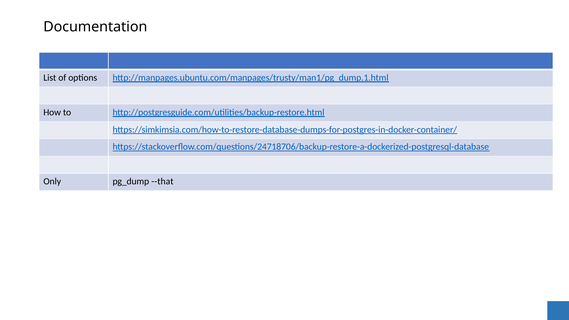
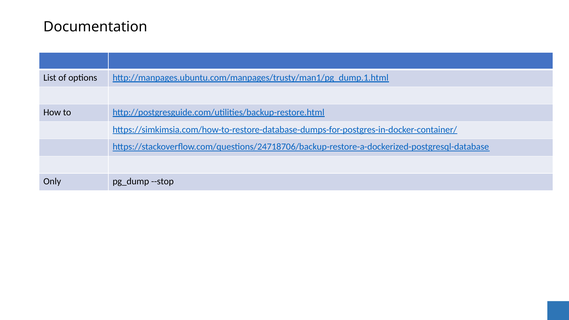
--that: --that -> --stop
